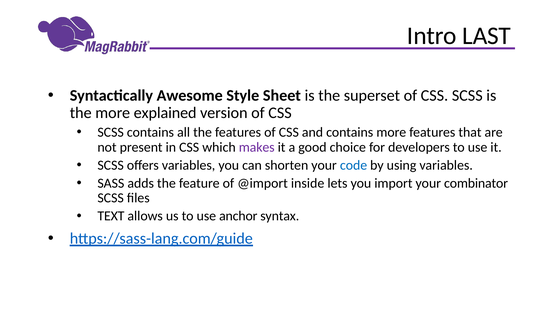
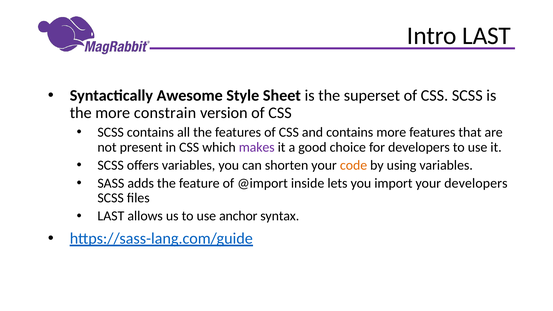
explained: explained -> constrain
code colour: blue -> orange
your combinator: combinator -> developers
TEXT at (111, 216): TEXT -> LAST
